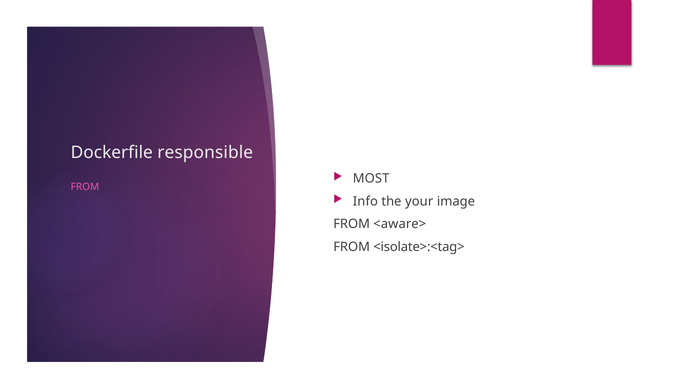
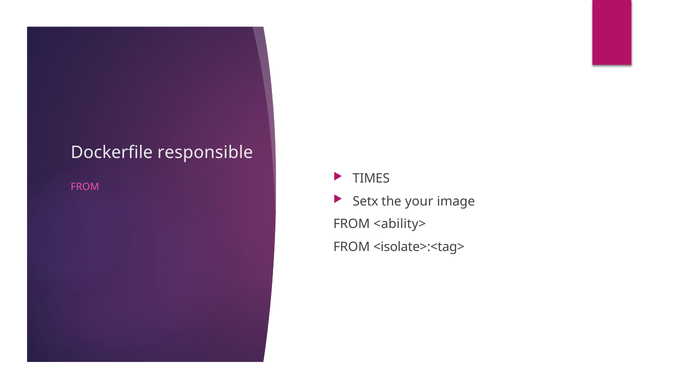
MOST: MOST -> TIMES
Info: Info -> Setx
<aware>: <aware> -> <ability>
